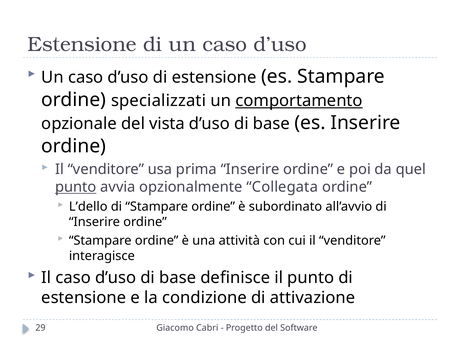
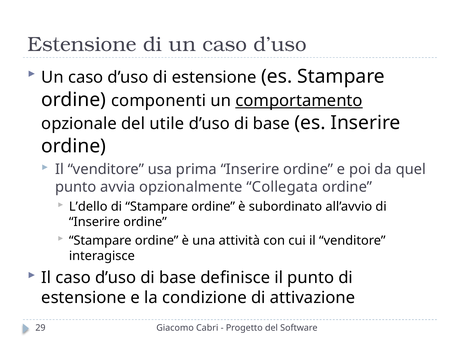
specializzati: specializzati -> componenti
vista: vista -> utile
punto at (76, 187) underline: present -> none
